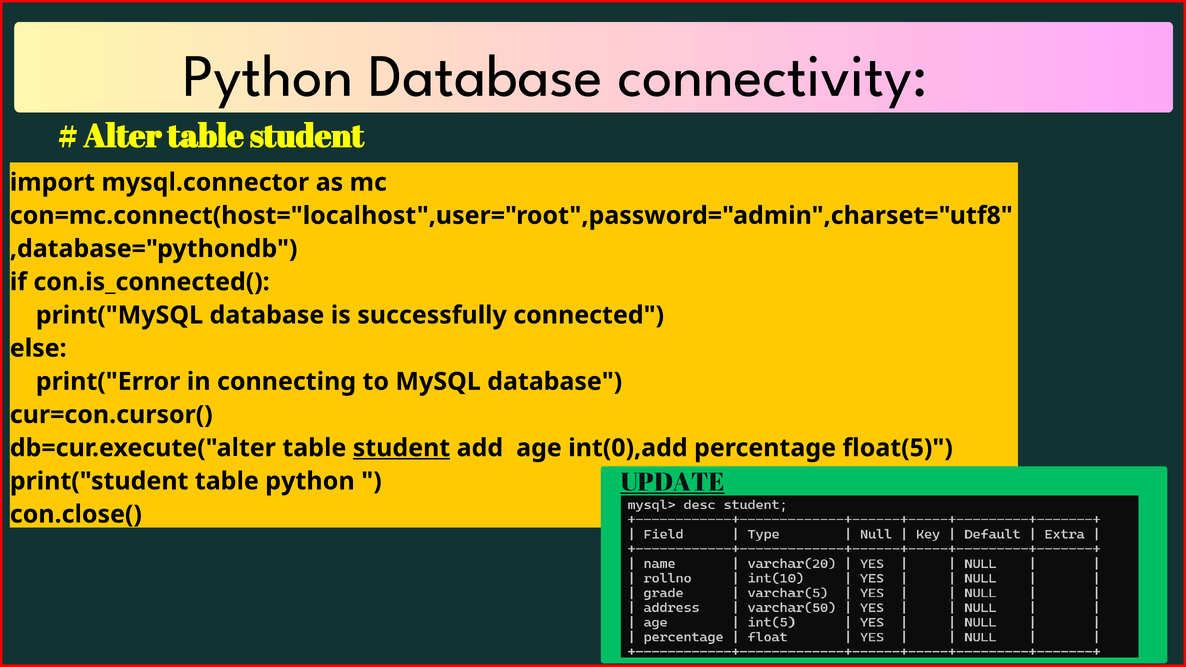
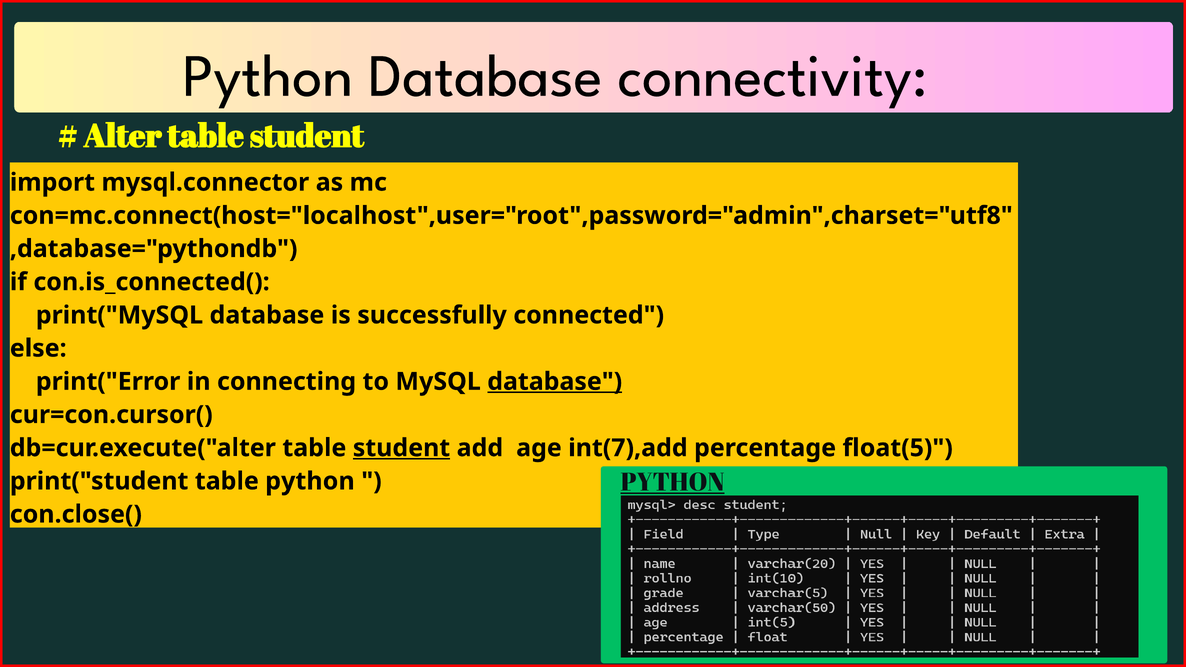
database at (555, 382) underline: none -> present
int(0),add: int(0),add -> int(7),add
UPDATE at (673, 482): UPDATE -> PYTHON
